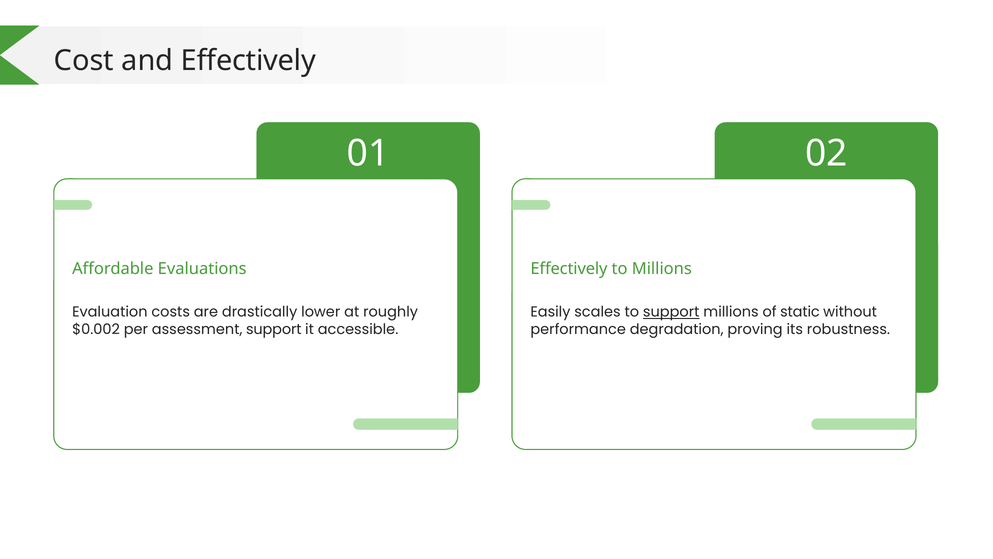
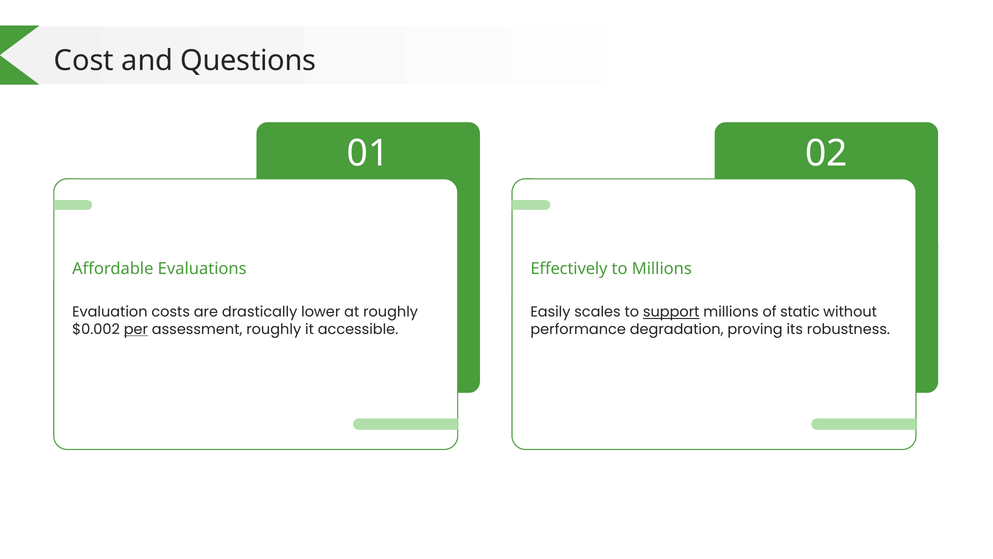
and Effectively: Effectively -> Questions
per underline: none -> present
assessment support: support -> roughly
